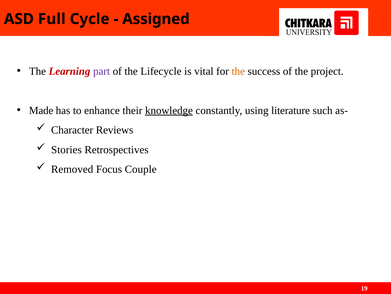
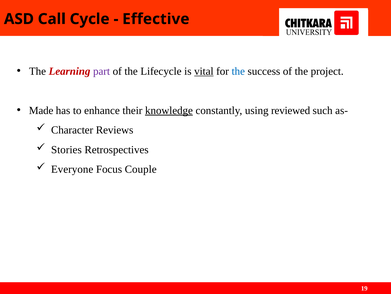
Full: Full -> Call
Assigned: Assigned -> Effective
vital underline: none -> present
the at (238, 71) colour: orange -> blue
literature: literature -> reviewed
Removed: Removed -> Everyone
